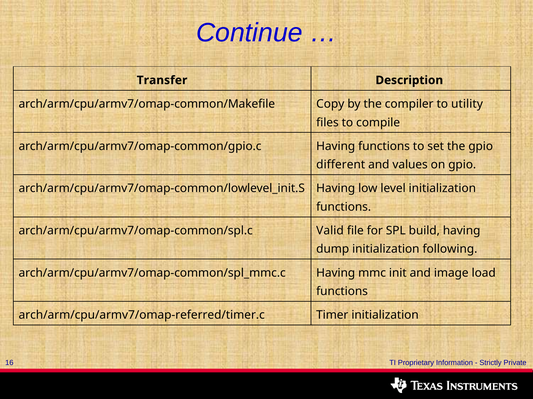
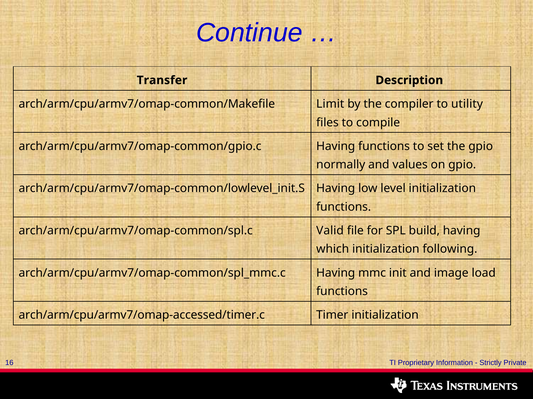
Copy: Copy -> Limit
different: different -> normally
dump: dump -> which
arch/arm/cpu/armv7/omap-referred/timer.c: arch/arm/cpu/armv7/omap-referred/timer.c -> arch/arm/cpu/armv7/omap-accessed/timer.c
